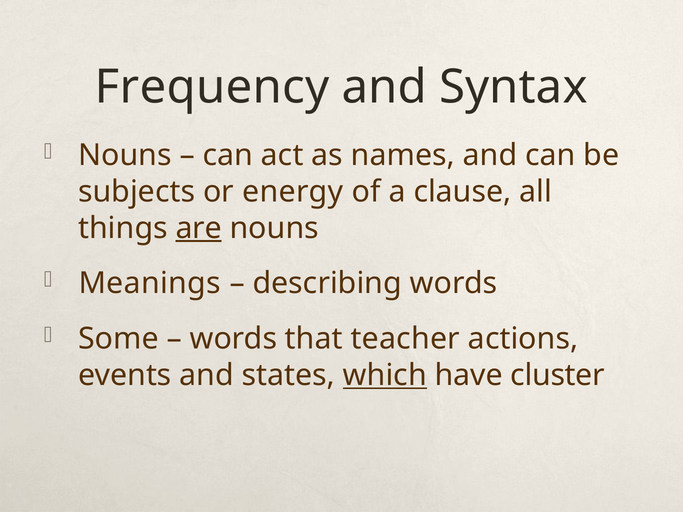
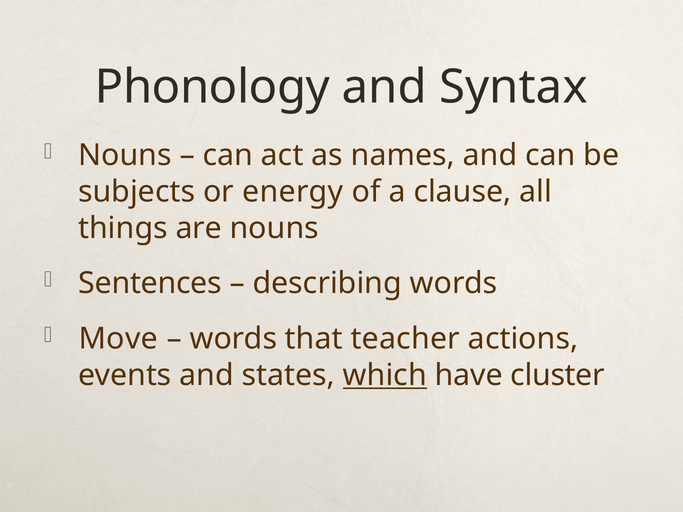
Frequency: Frequency -> Phonology
are underline: present -> none
Meanings: Meanings -> Sentences
Some: Some -> Move
